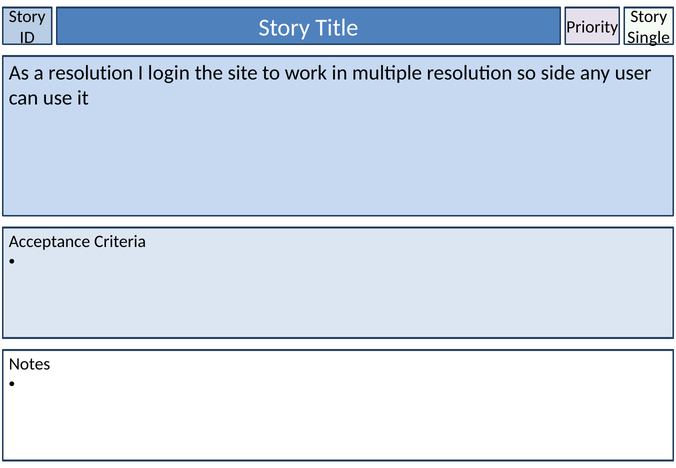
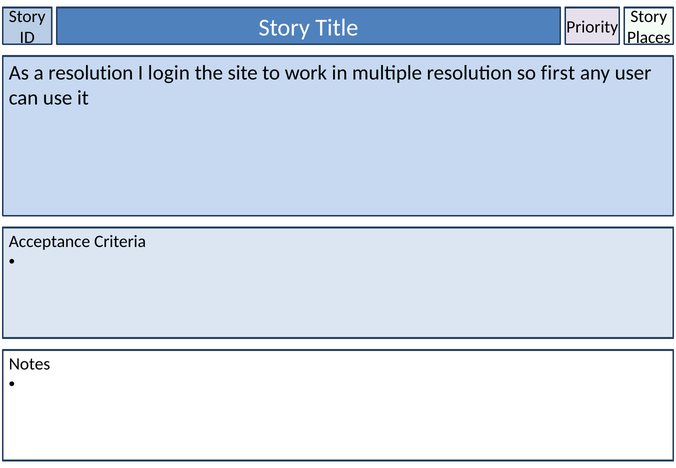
Single: Single -> Places
side: side -> first
